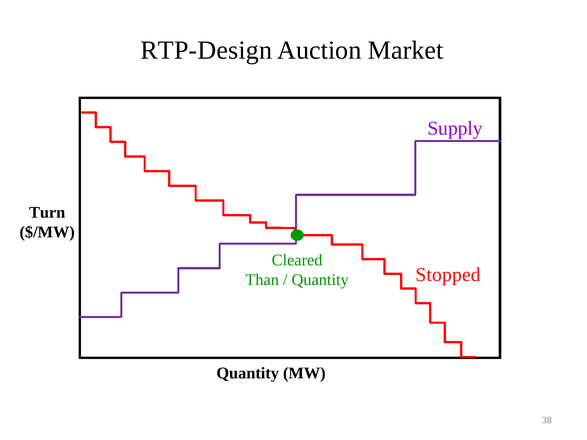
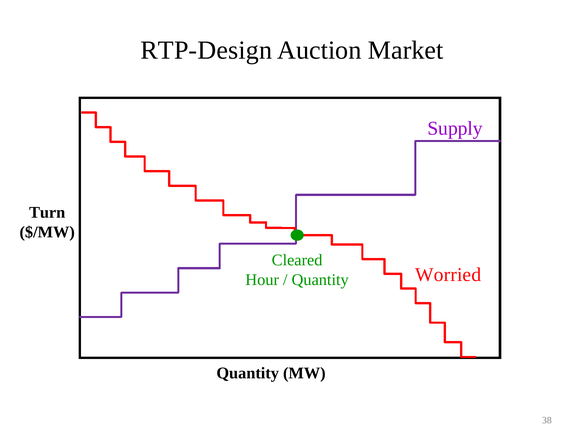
Stopped: Stopped -> Worried
Than: Than -> Hour
